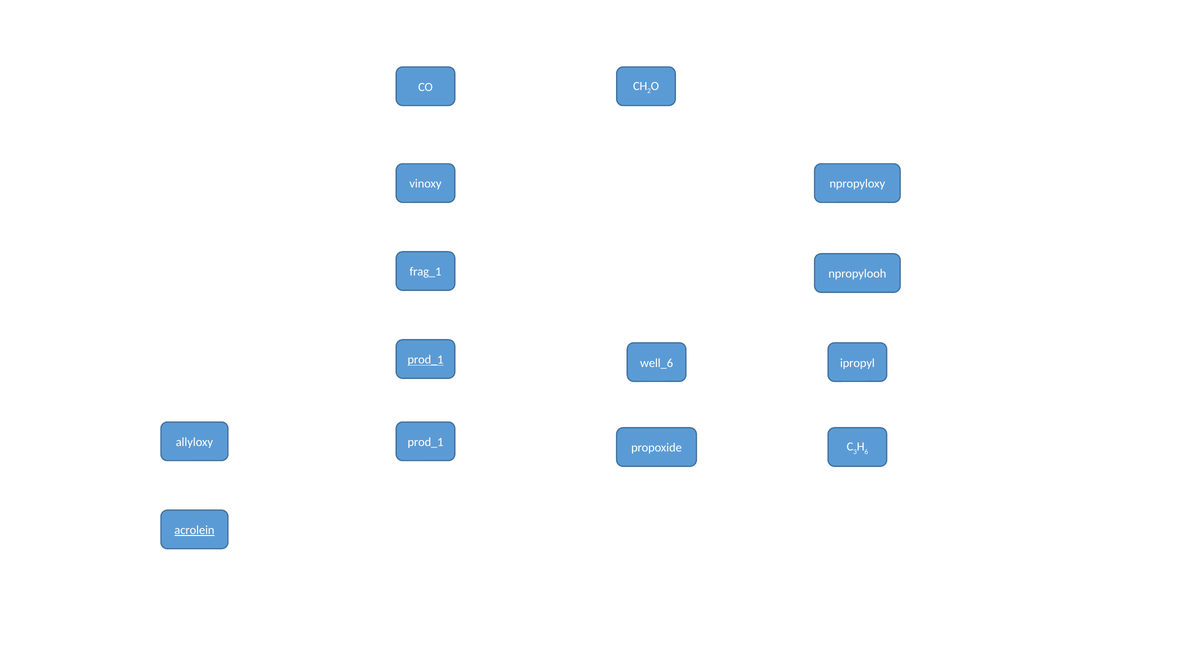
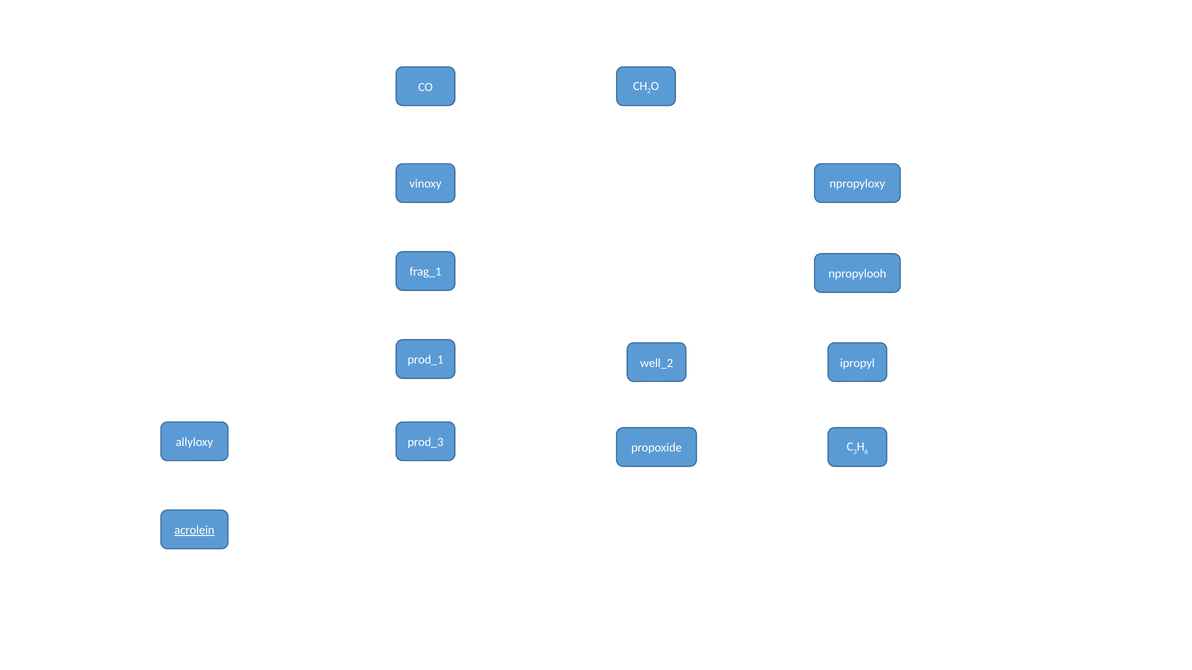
prod_1 at (426, 360) underline: present -> none
well_6: well_6 -> well_2
prod_1 at (426, 442): prod_1 -> prod_3
